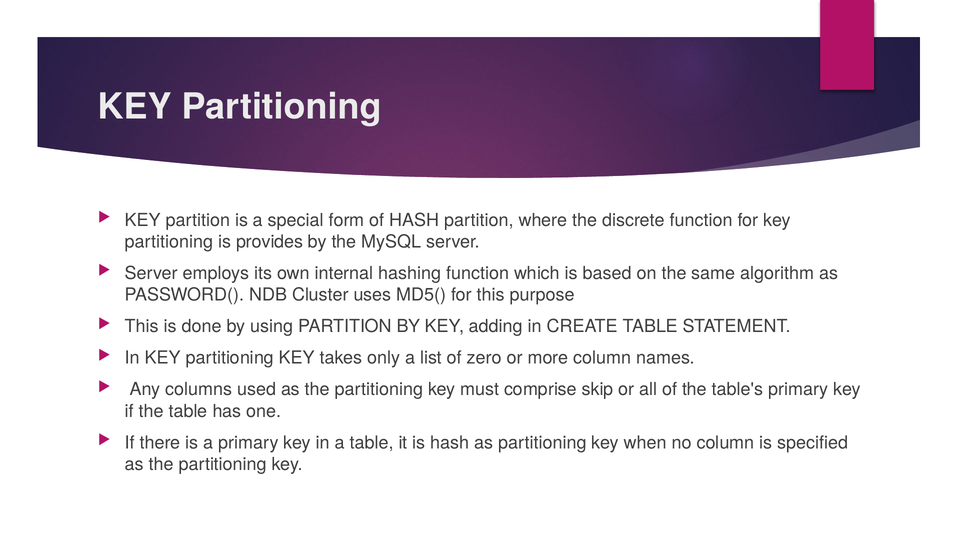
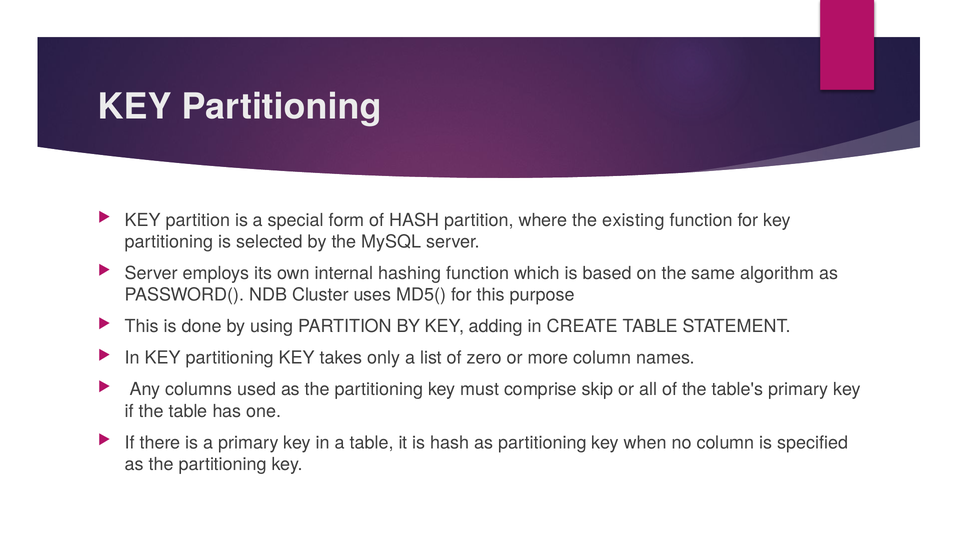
discrete: discrete -> existing
provides: provides -> selected
